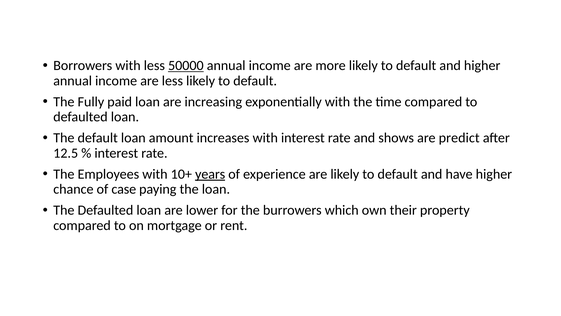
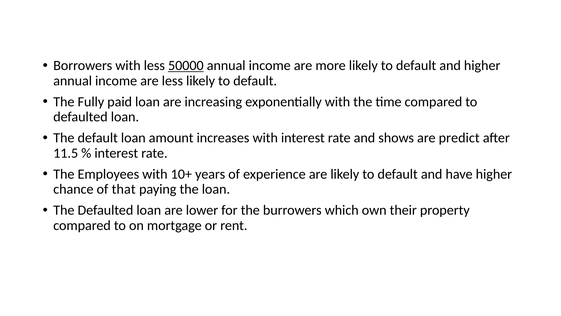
12.5: 12.5 -> 11.5
years underline: present -> none
case: case -> that
